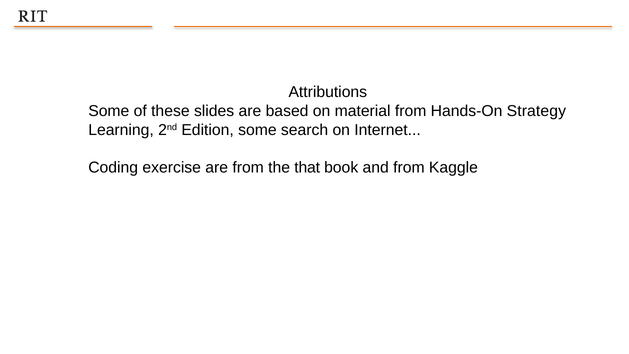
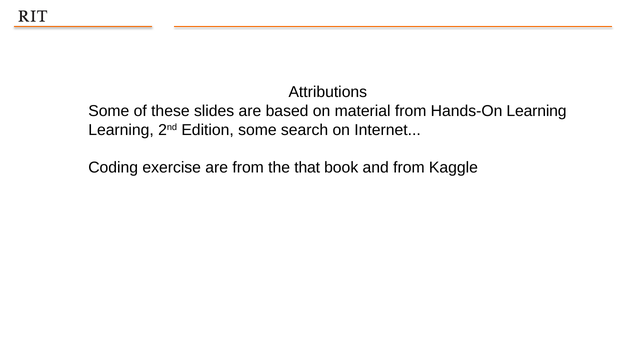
Hands-On Strategy: Strategy -> Learning
